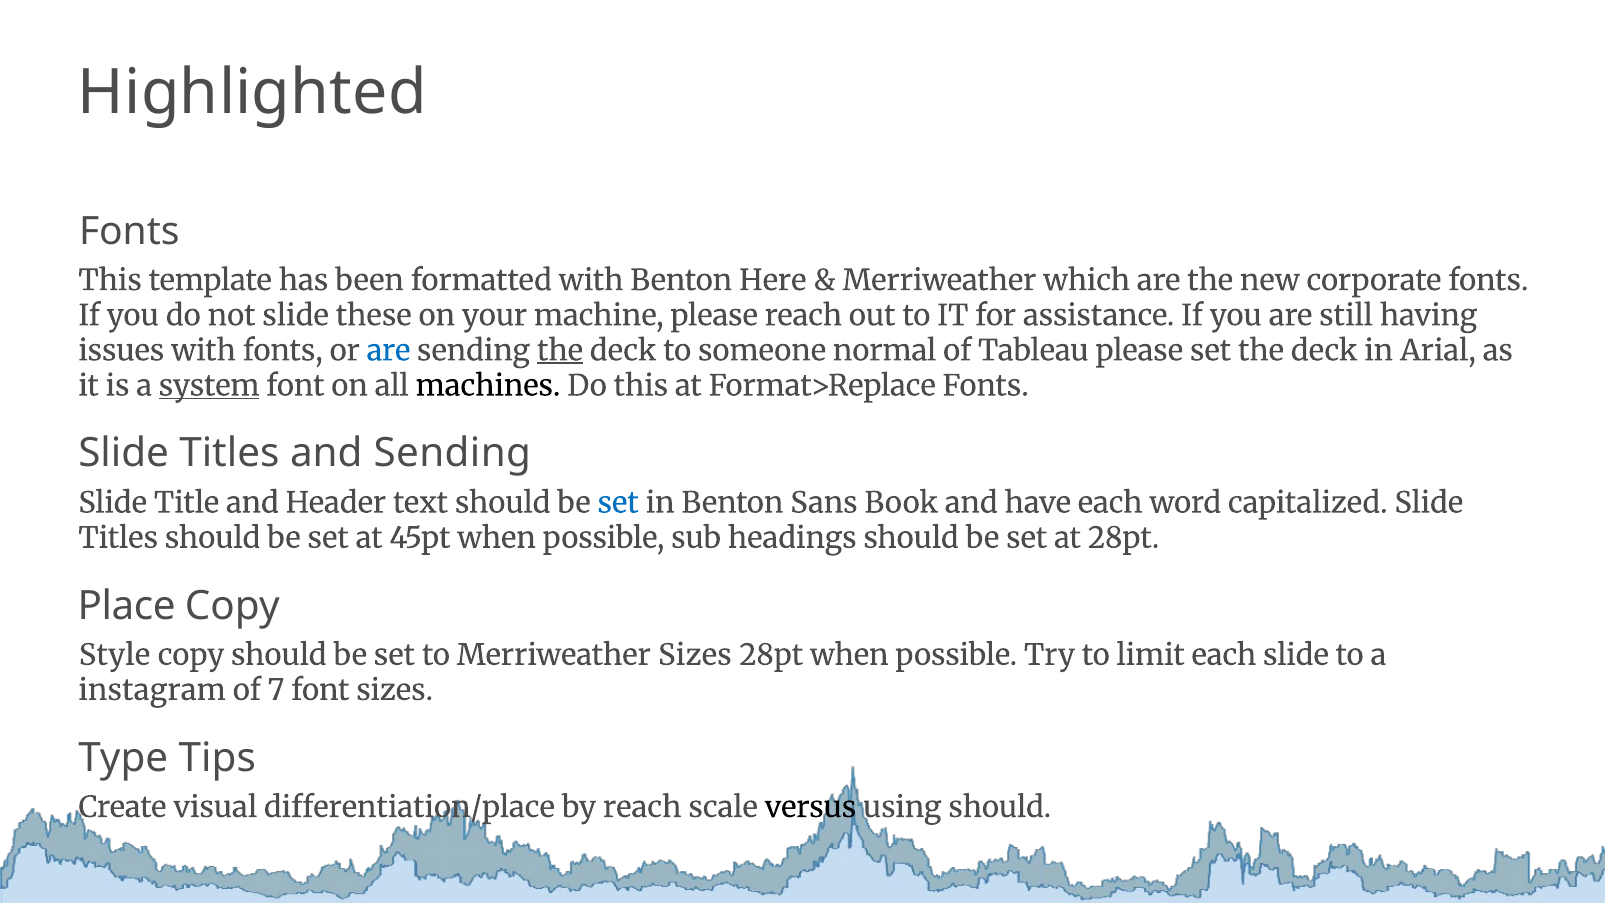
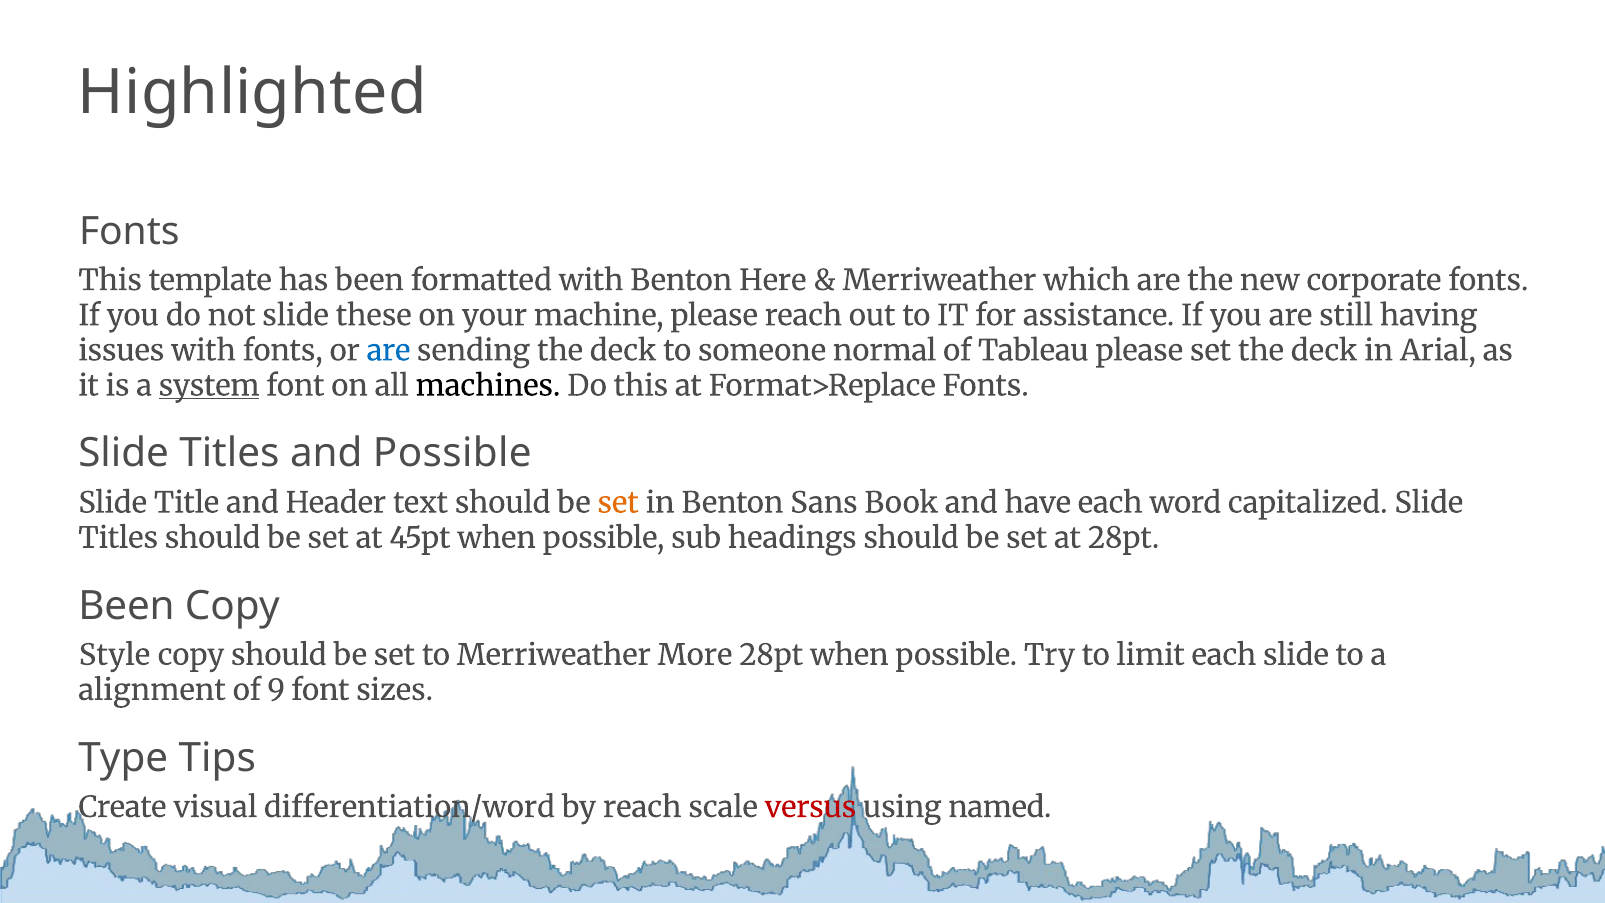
the at (560, 351) underline: present -> none
and Sending: Sending -> Possible
set at (618, 503) colour: blue -> orange
Place at (127, 606): Place -> Been
Merriweather Sizes: Sizes -> More
instagram: instagram -> alignment
7: 7 -> 9
differentiation/place: differentiation/place -> differentiation/word
versus colour: black -> red
using should: should -> named
